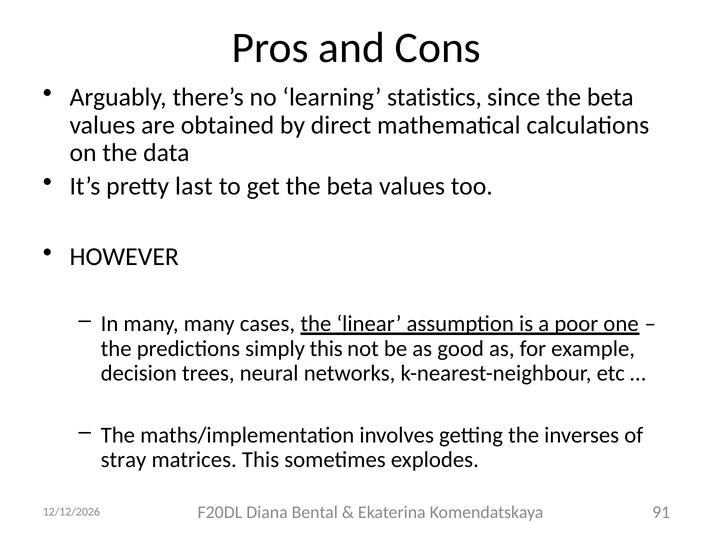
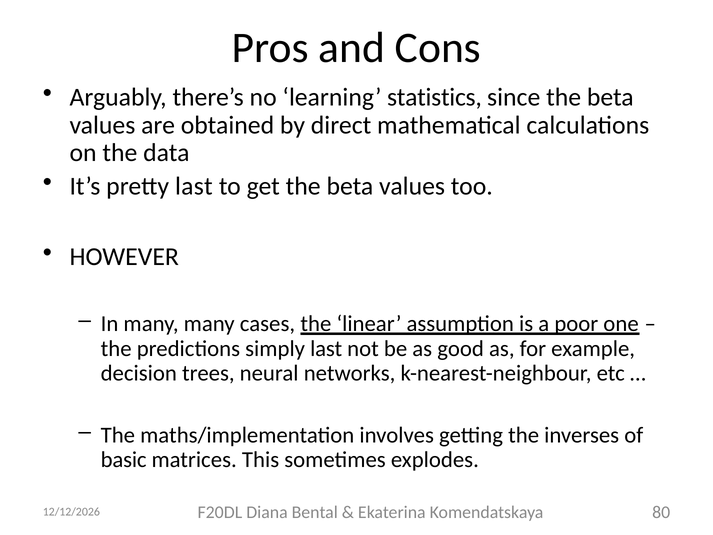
simply this: this -> last
stray: stray -> basic
91: 91 -> 80
